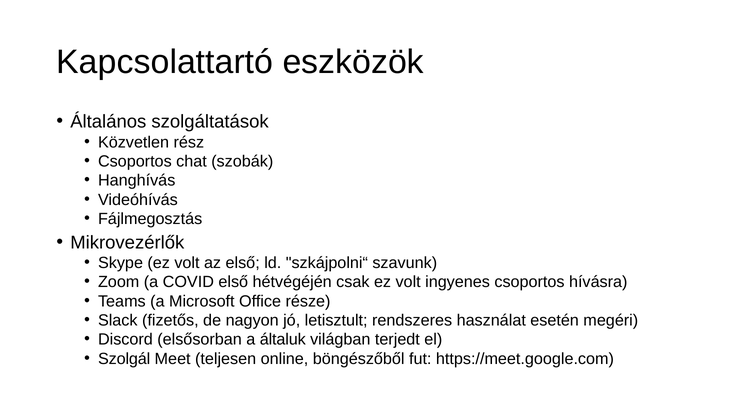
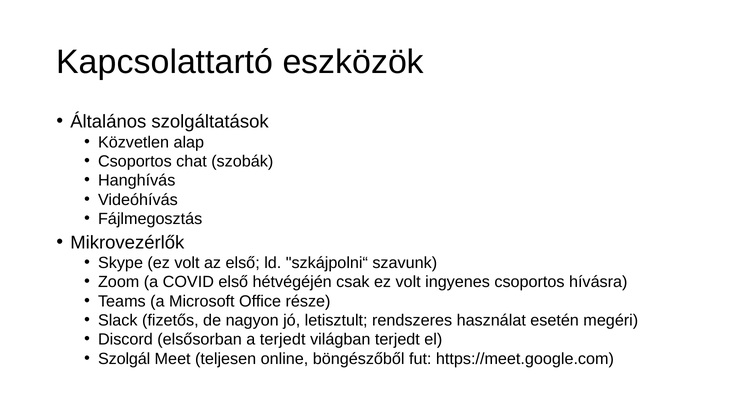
rész: rész -> alap
a általuk: általuk -> terjedt
